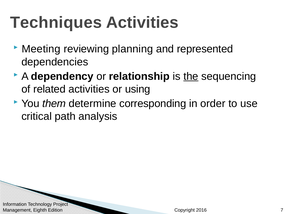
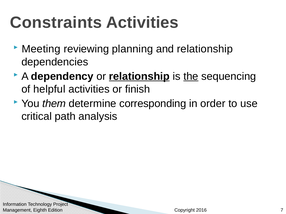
Techniques: Techniques -> Constraints
and represented: represented -> relationship
relationship at (139, 76) underline: none -> present
related: related -> helpful
using: using -> finish
